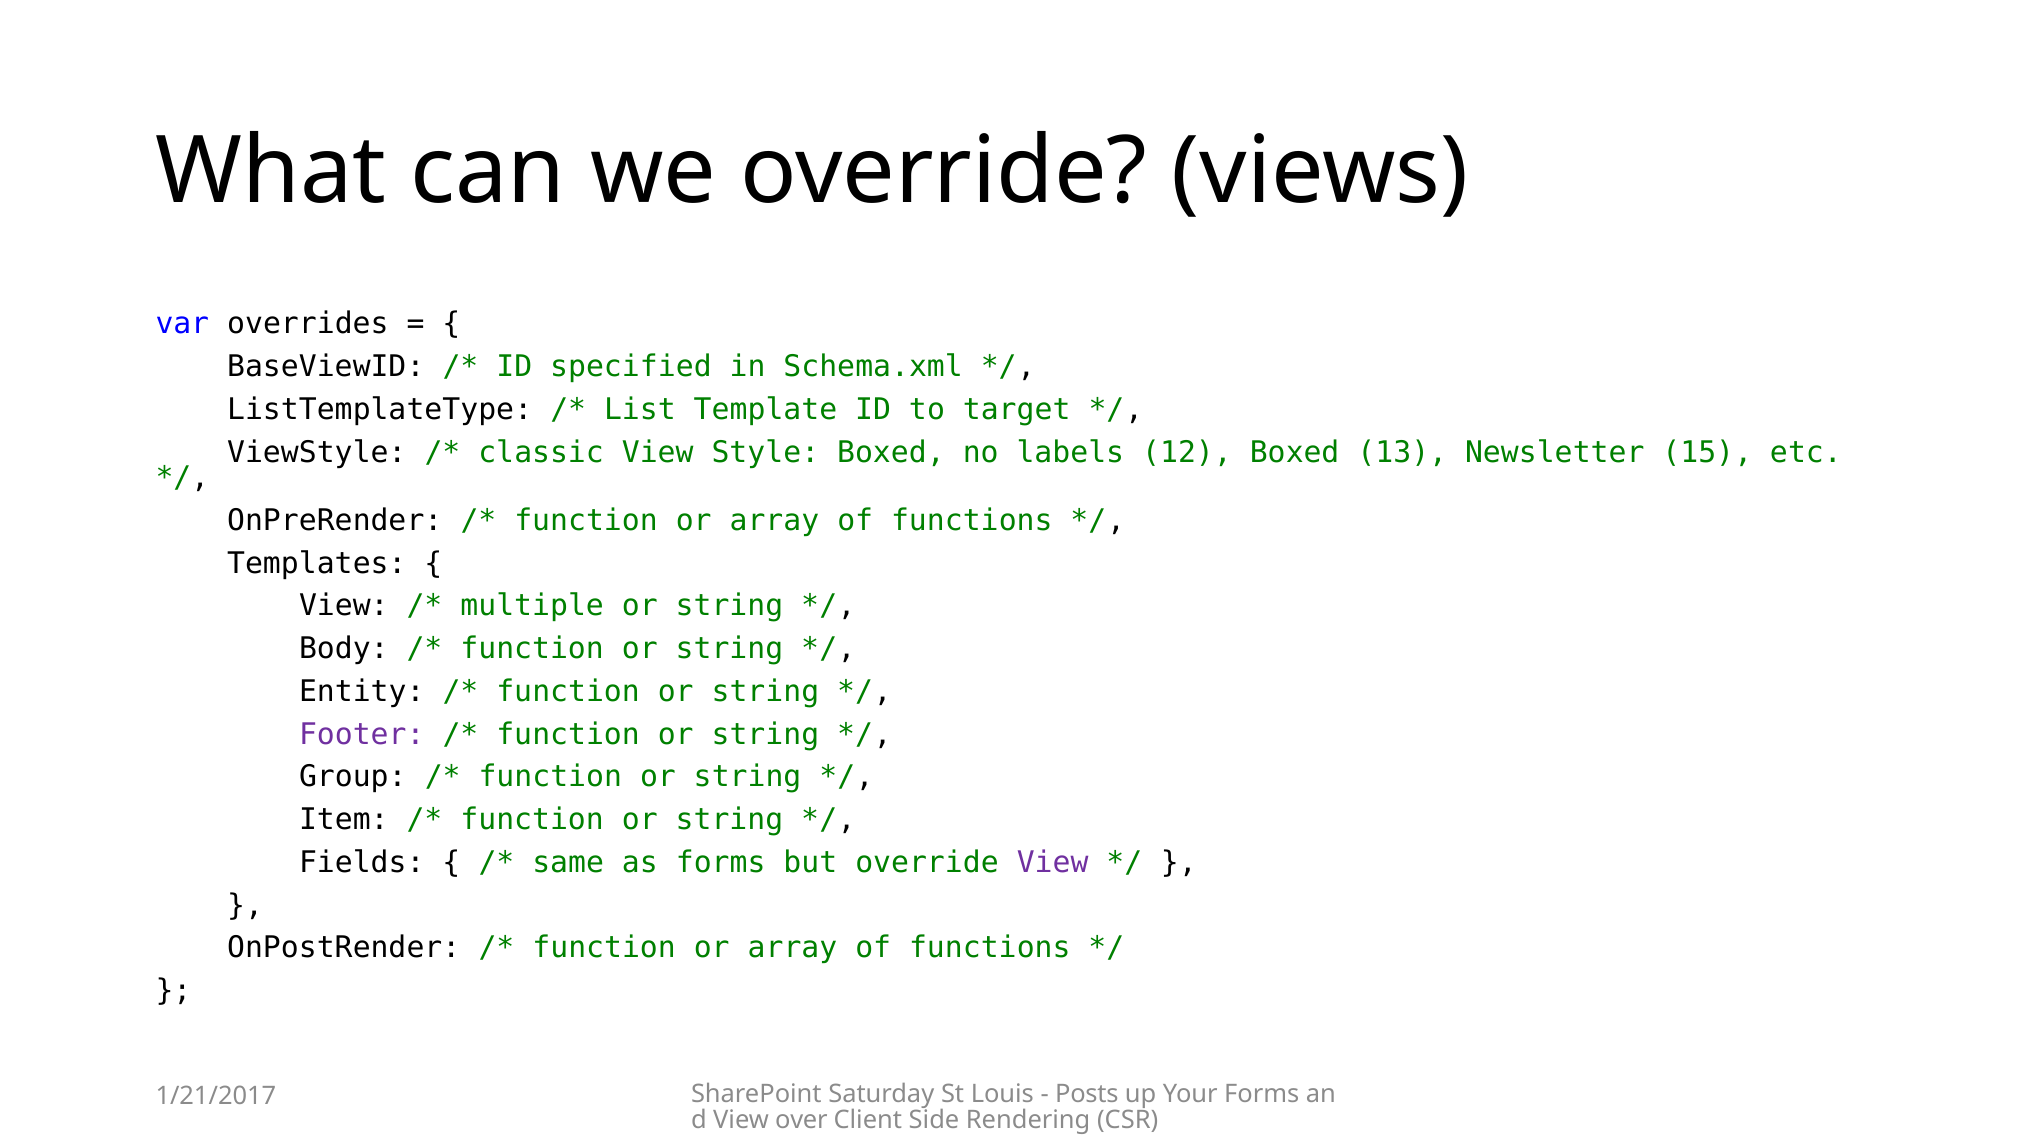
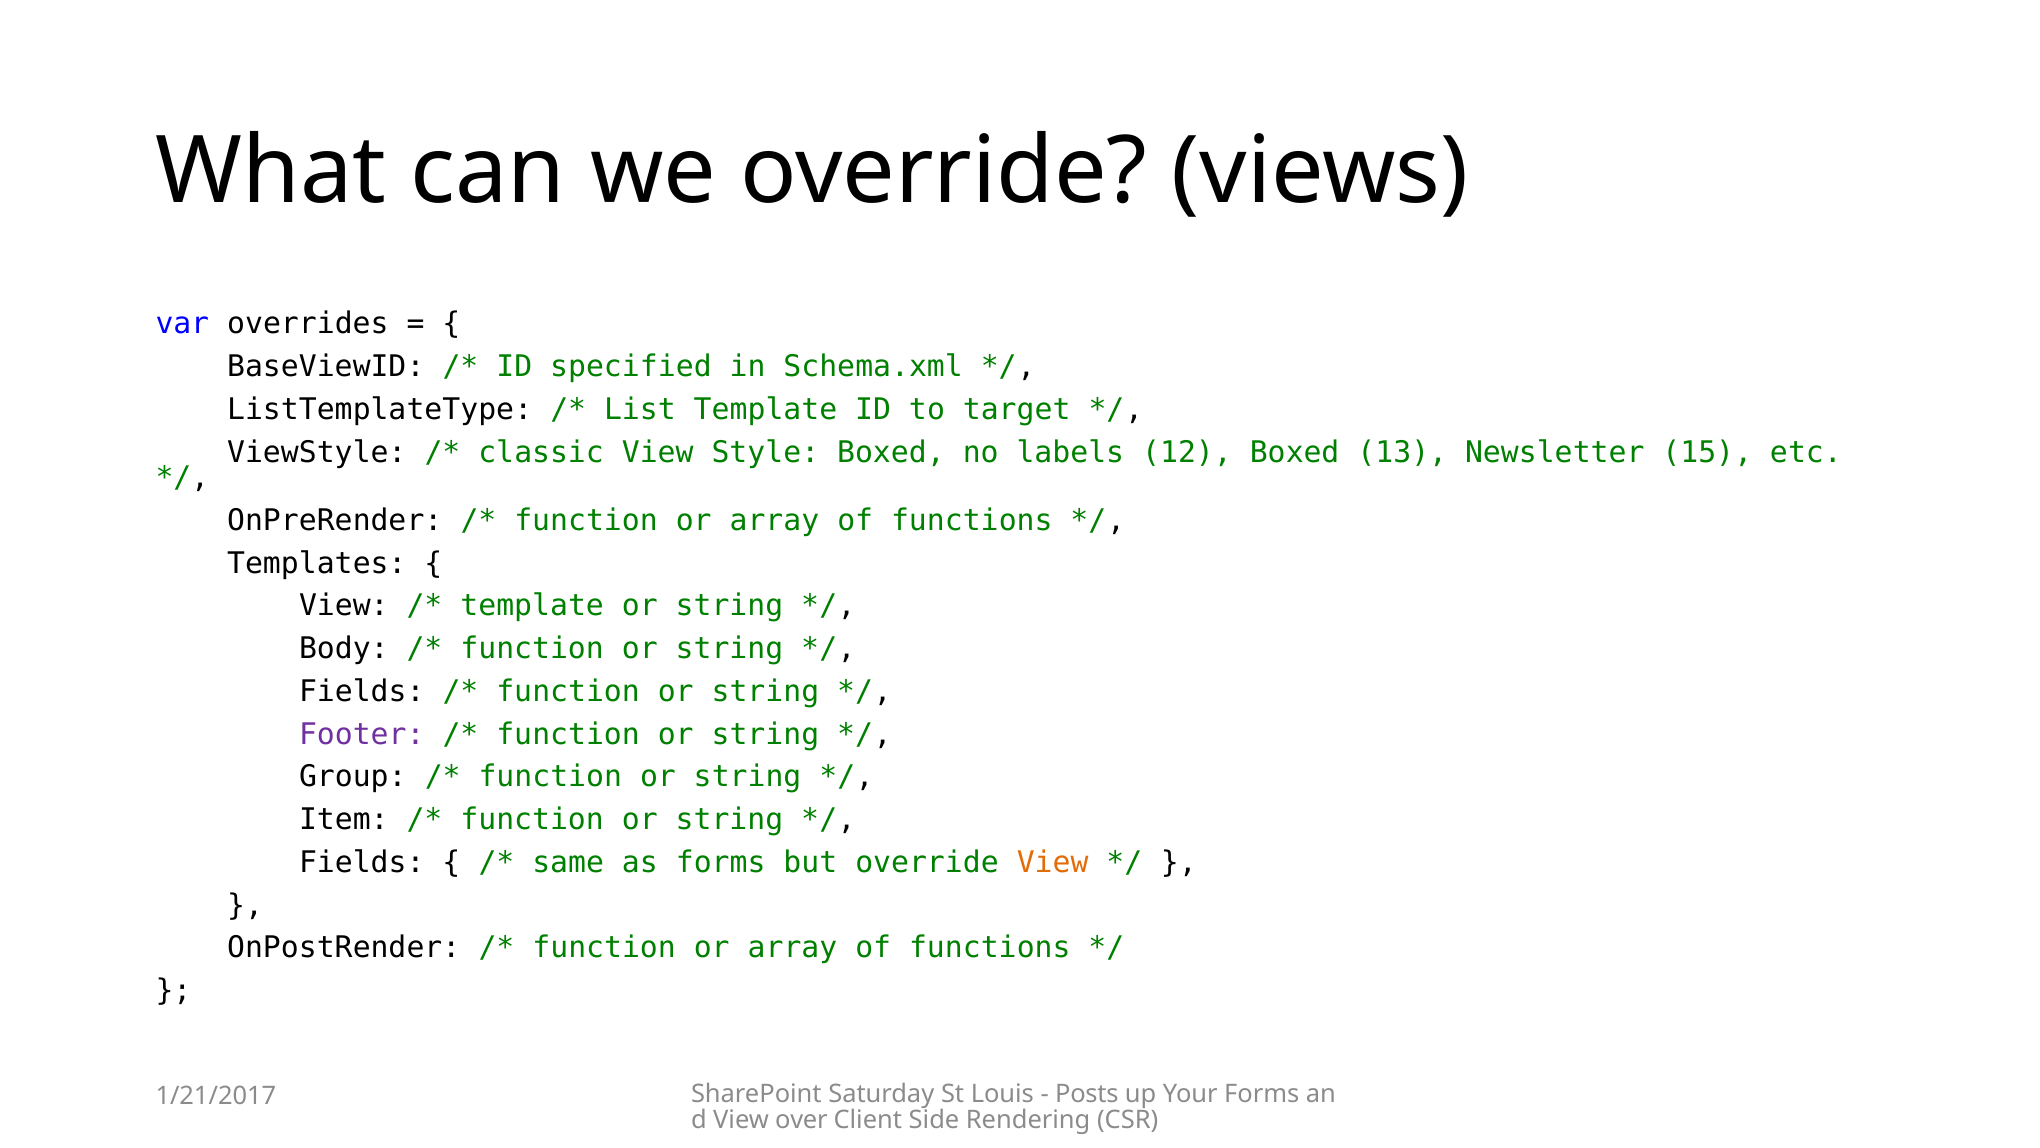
multiple at (532, 606): multiple -> template
Entity at (362, 691): Entity -> Fields
View at (1053, 862) colour: purple -> orange
